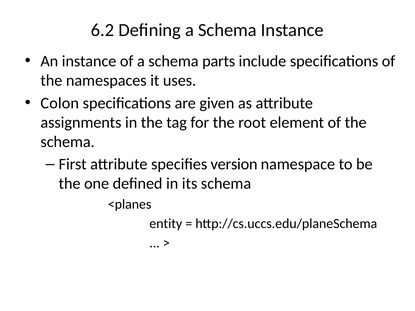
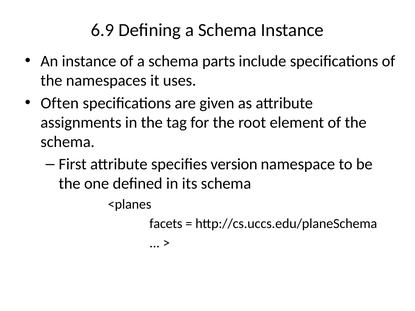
6.2: 6.2 -> 6.9
Colon: Colon -> Often
entity: entity -> facets
